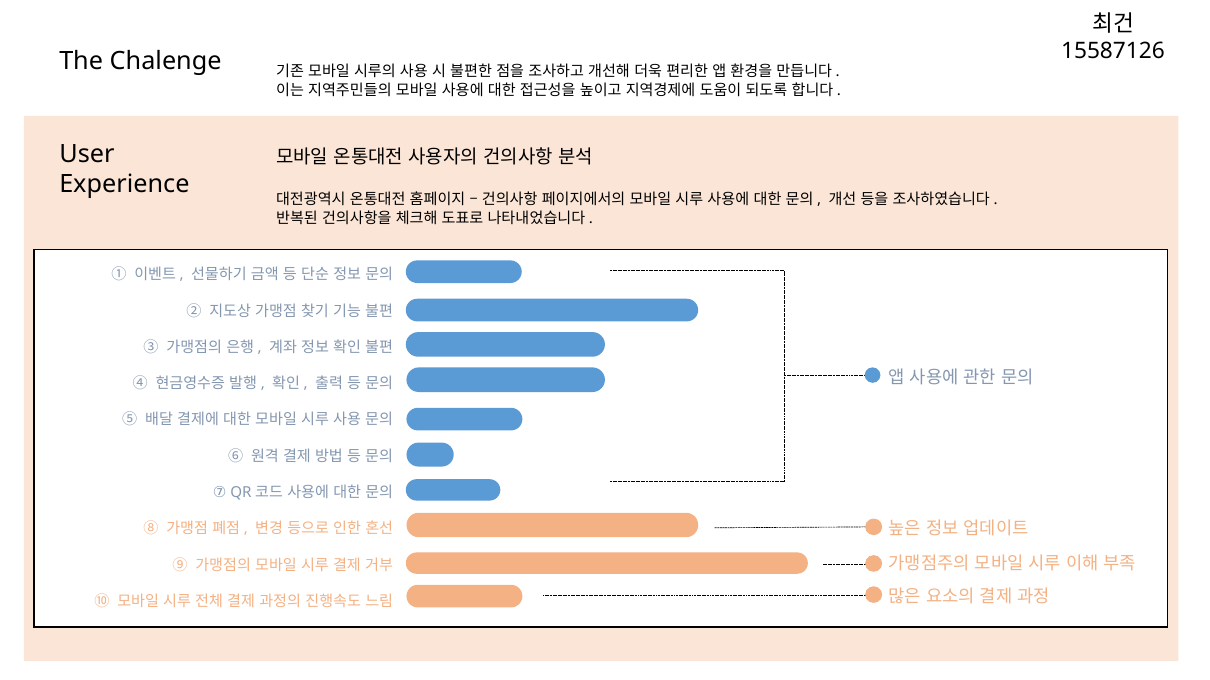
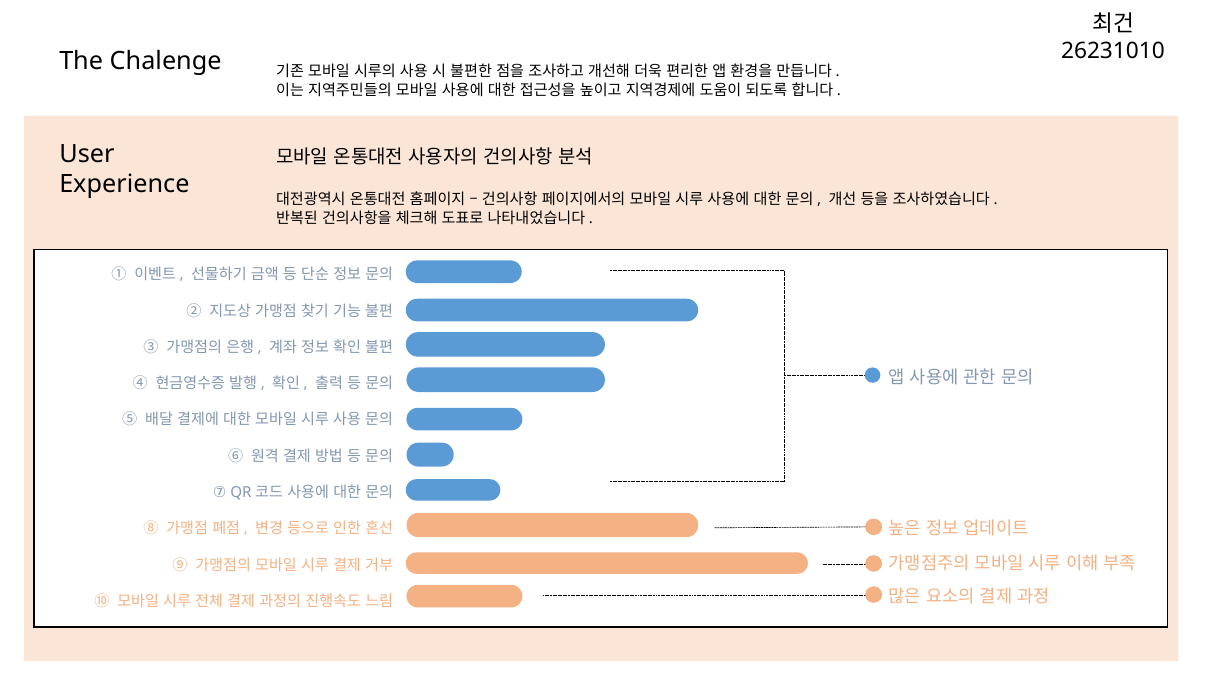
15587126: 15587126 -> 26231010
